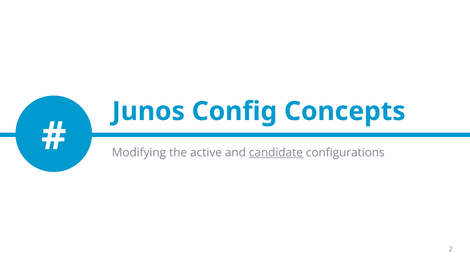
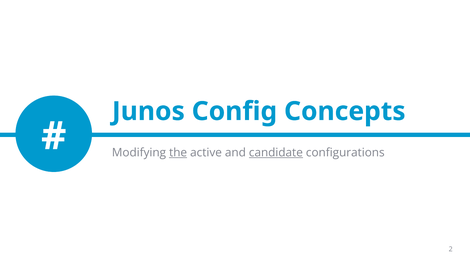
the underline: none -> present
